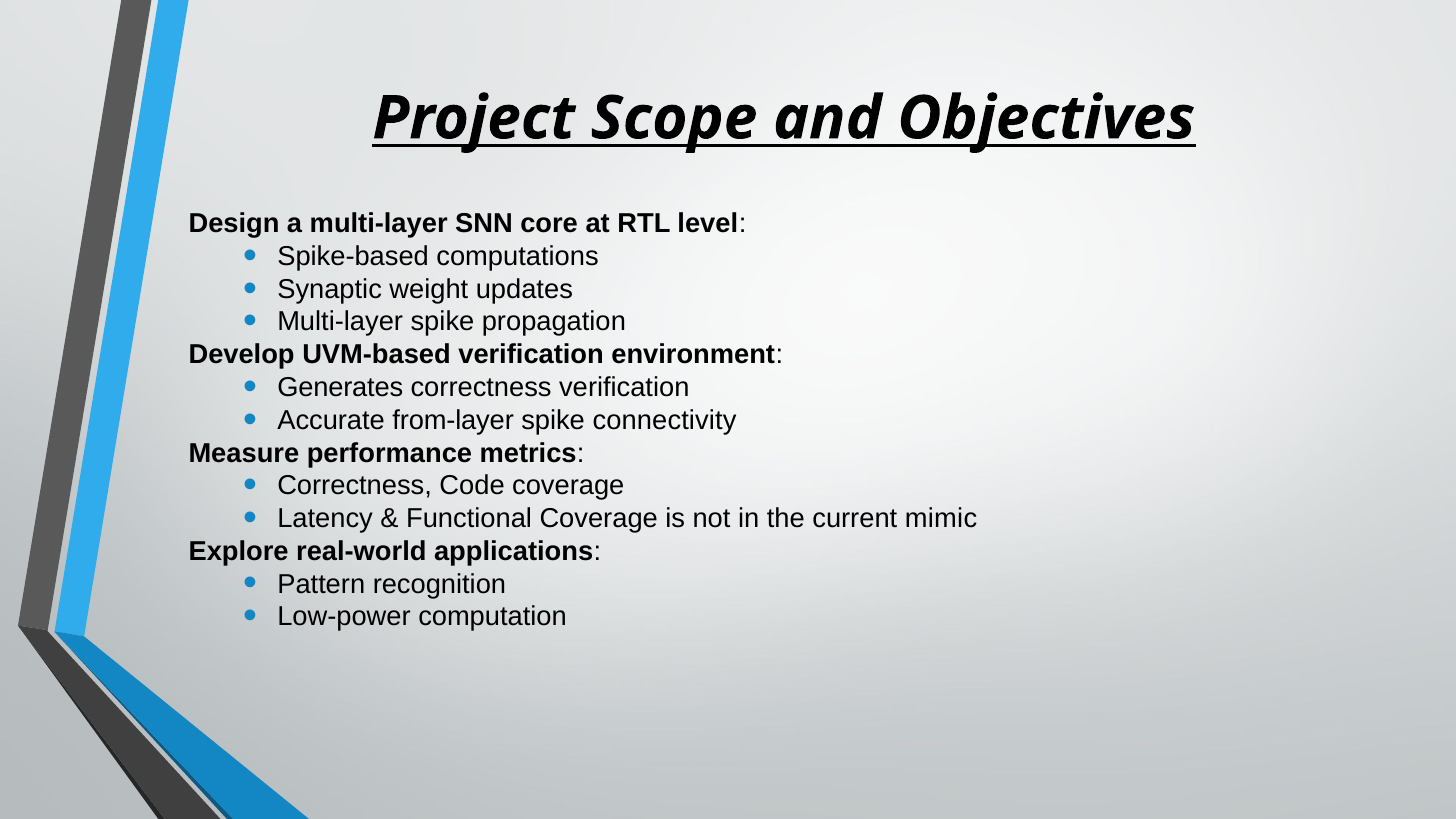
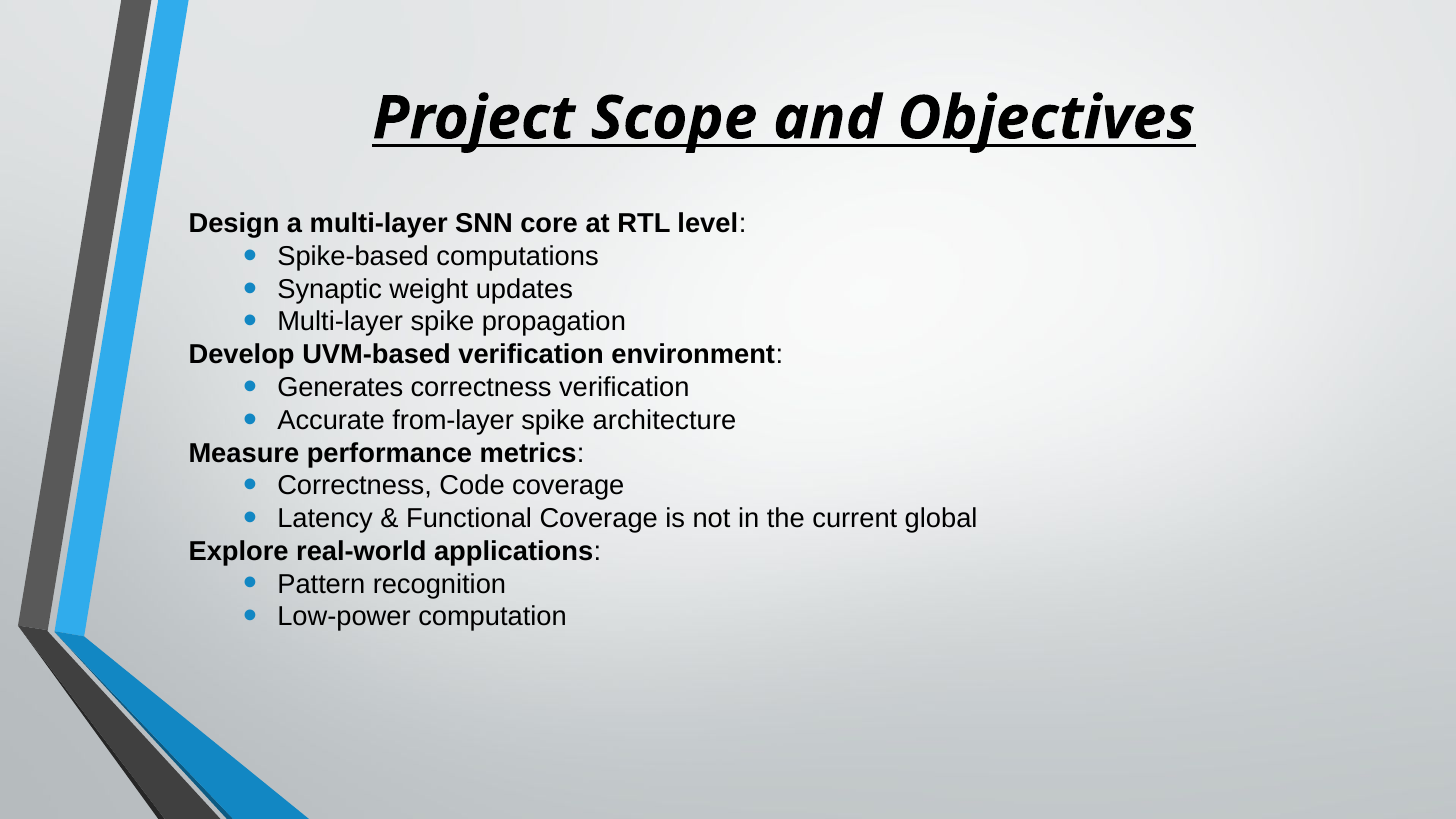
connectivity: connectivity -> architecture
mimic: mimic -> global
